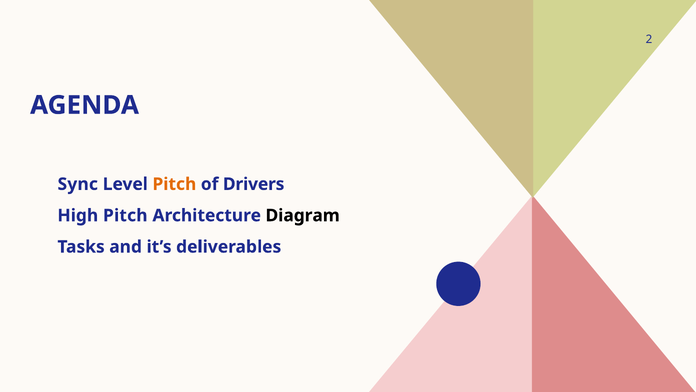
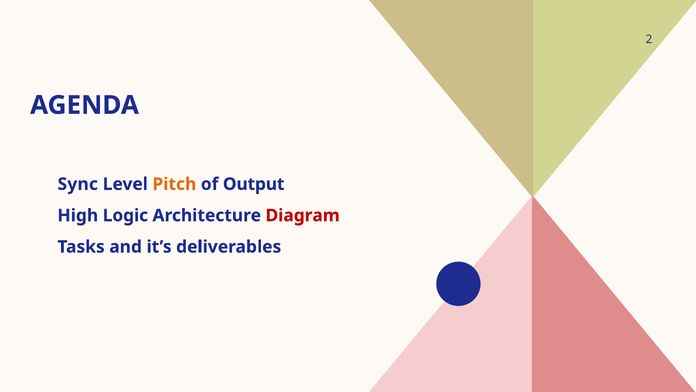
Drivers: Drivers -> Output
High Pitch: Pitch -> Logic
Diagram colour: black -> red
